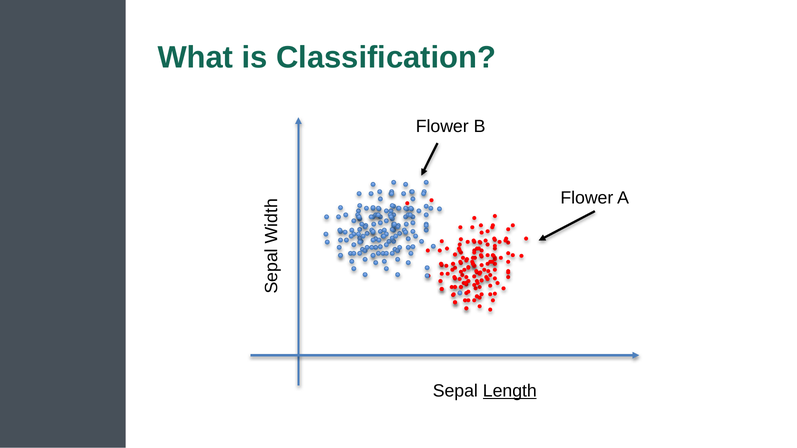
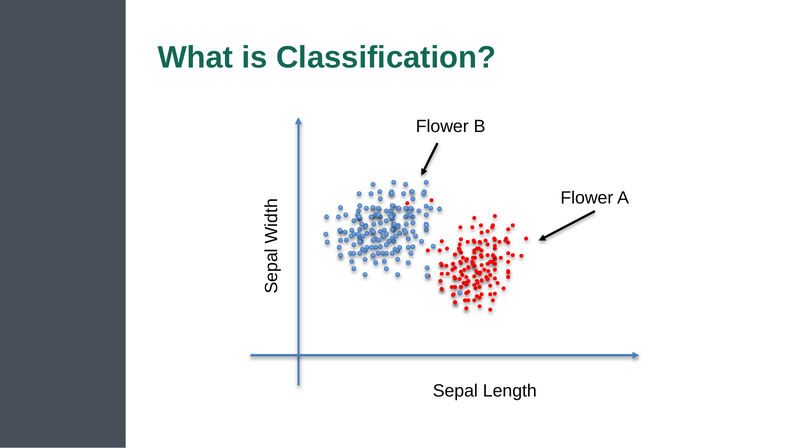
Length underline: present -> none
